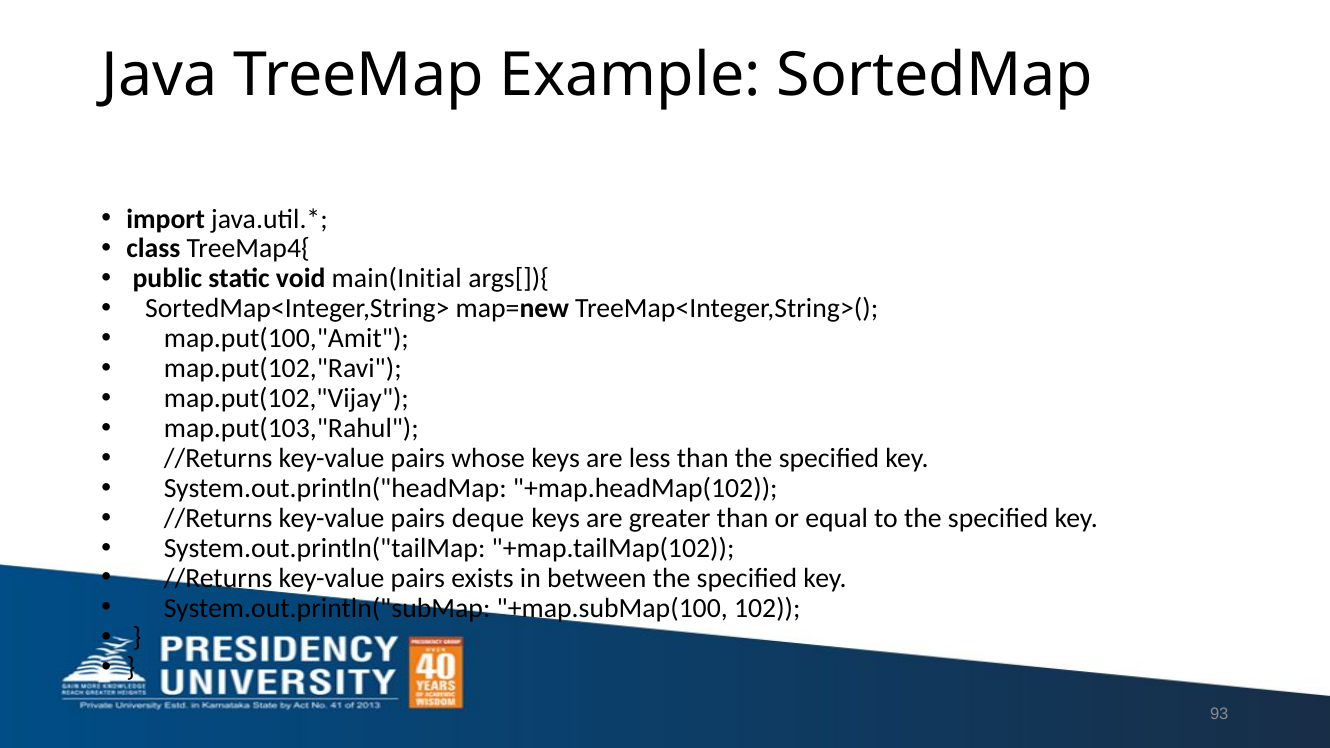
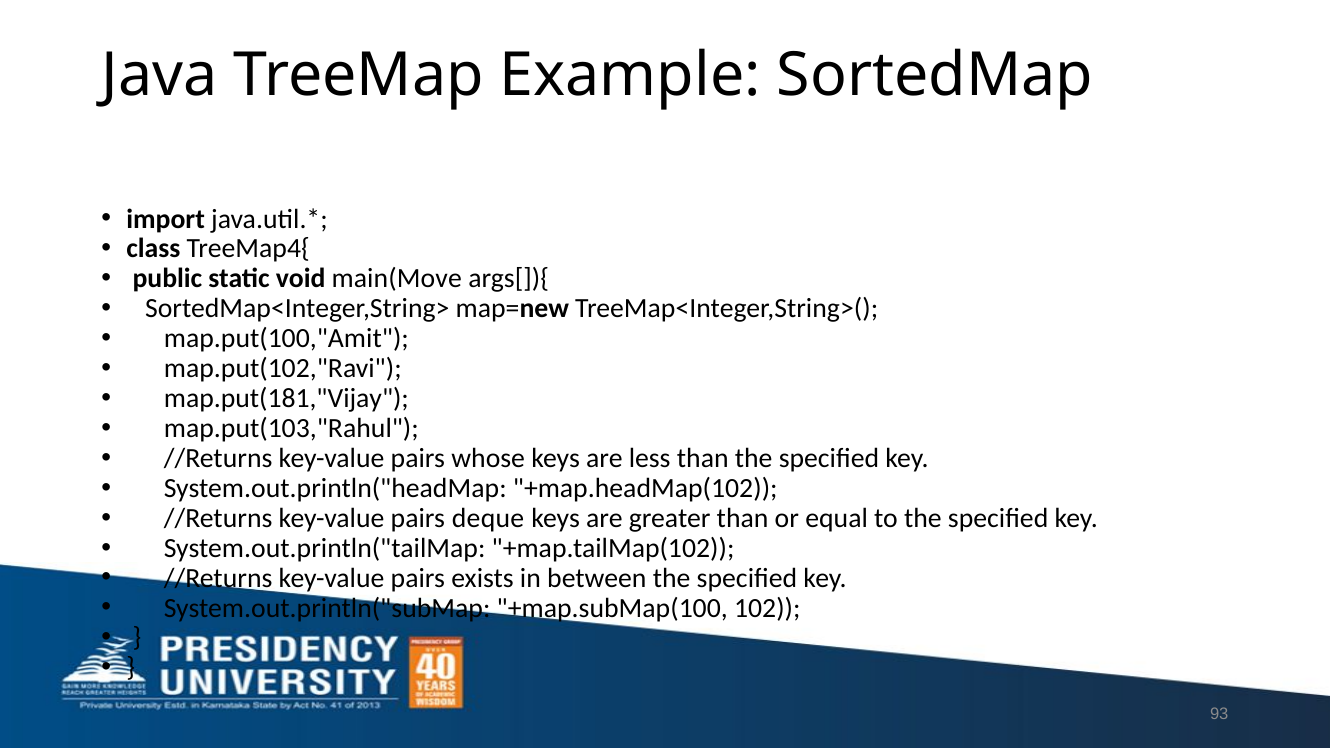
main(Initial: main(Initial -> main(Move
map.put(102,"Vijay: map.put(102,"Vijay -> map.put(181,"Vijay
